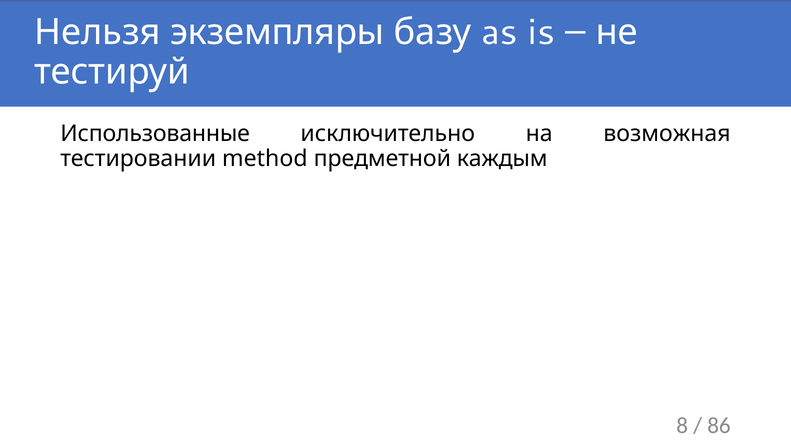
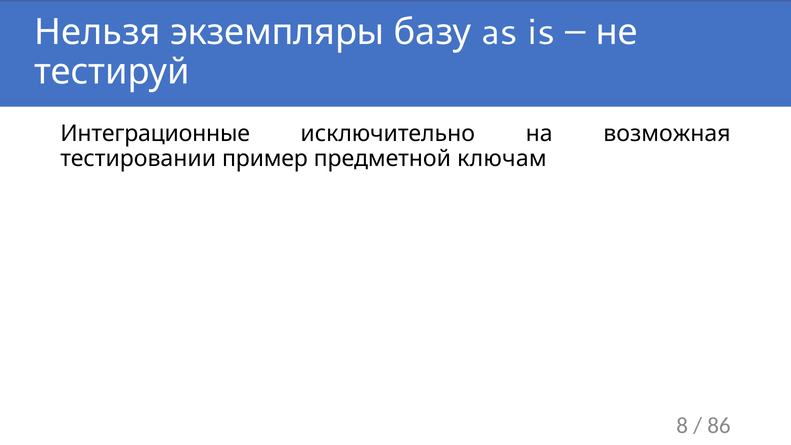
Использованные: Использованные -> Интеграционные
method: method -> пример
каждым: каждым -> ключам
